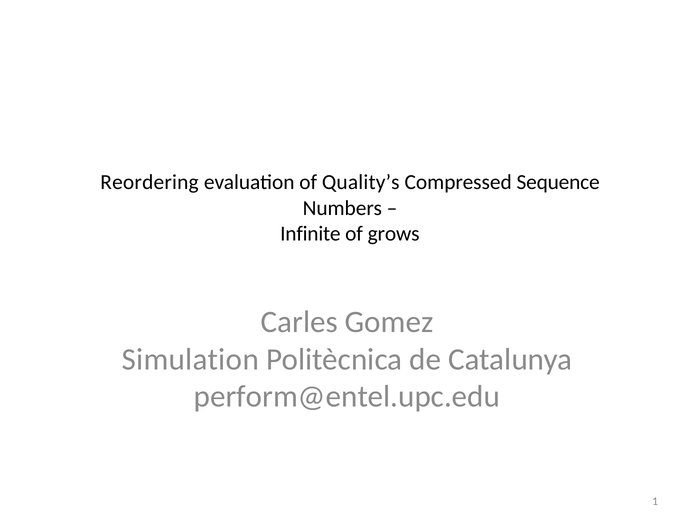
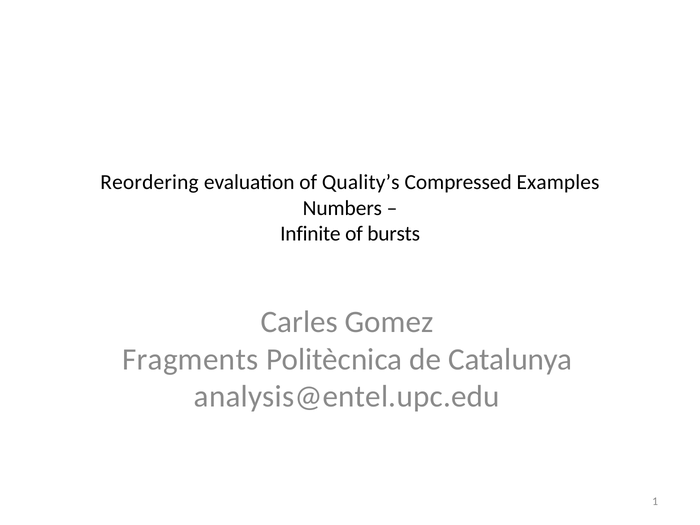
Sequence: Sequence -> Examples
grows: grows -> bursts
Simulation: Simulation -> Fragments
perform@entel.upc.edu: perform@entel.upc.edu -> analysis@entel.upc.edu
